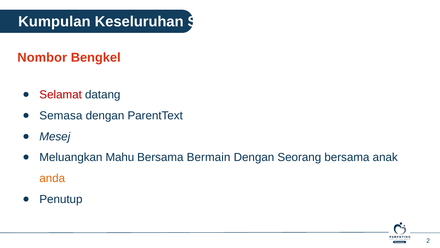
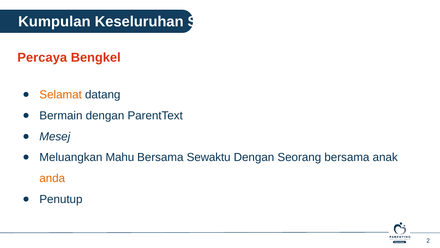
Nombor: Nombor -> Percaya
Selamat colour: red -> orange
Semasa: Semasa -> Bermain
Bermain: Bermain -> Sewaktu
